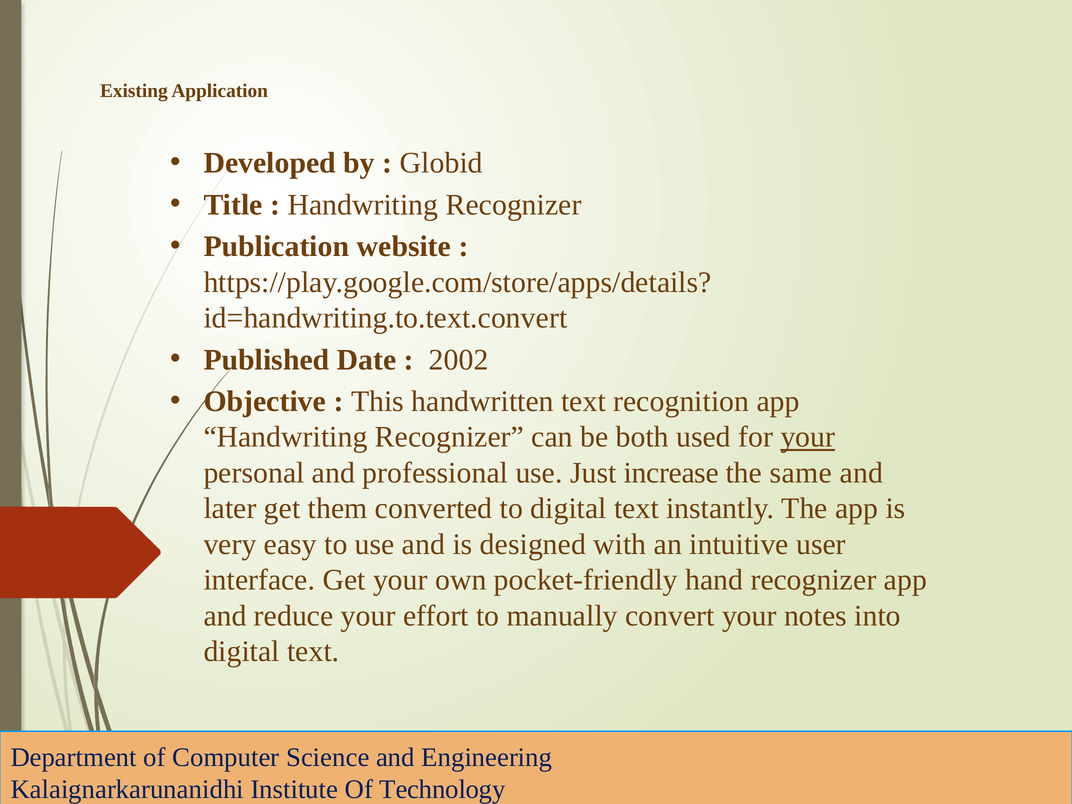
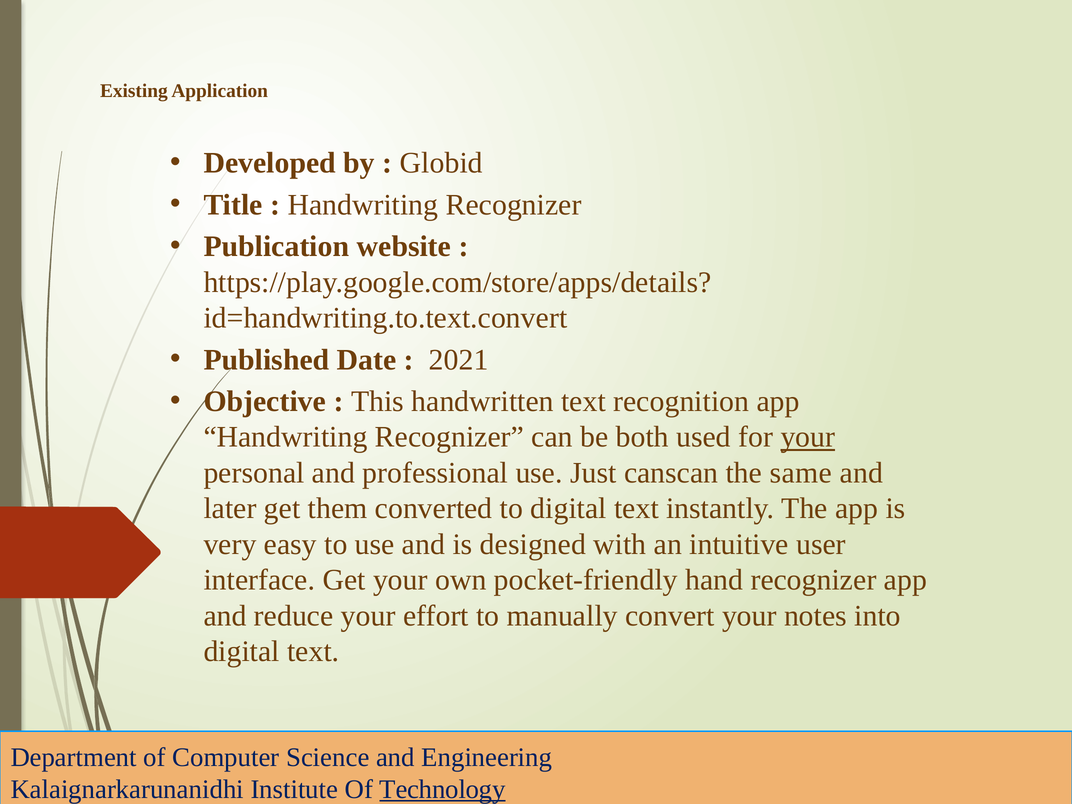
2002: 2002 -> 2021
increase: increase -> canscan
Technology underline: none -> present
